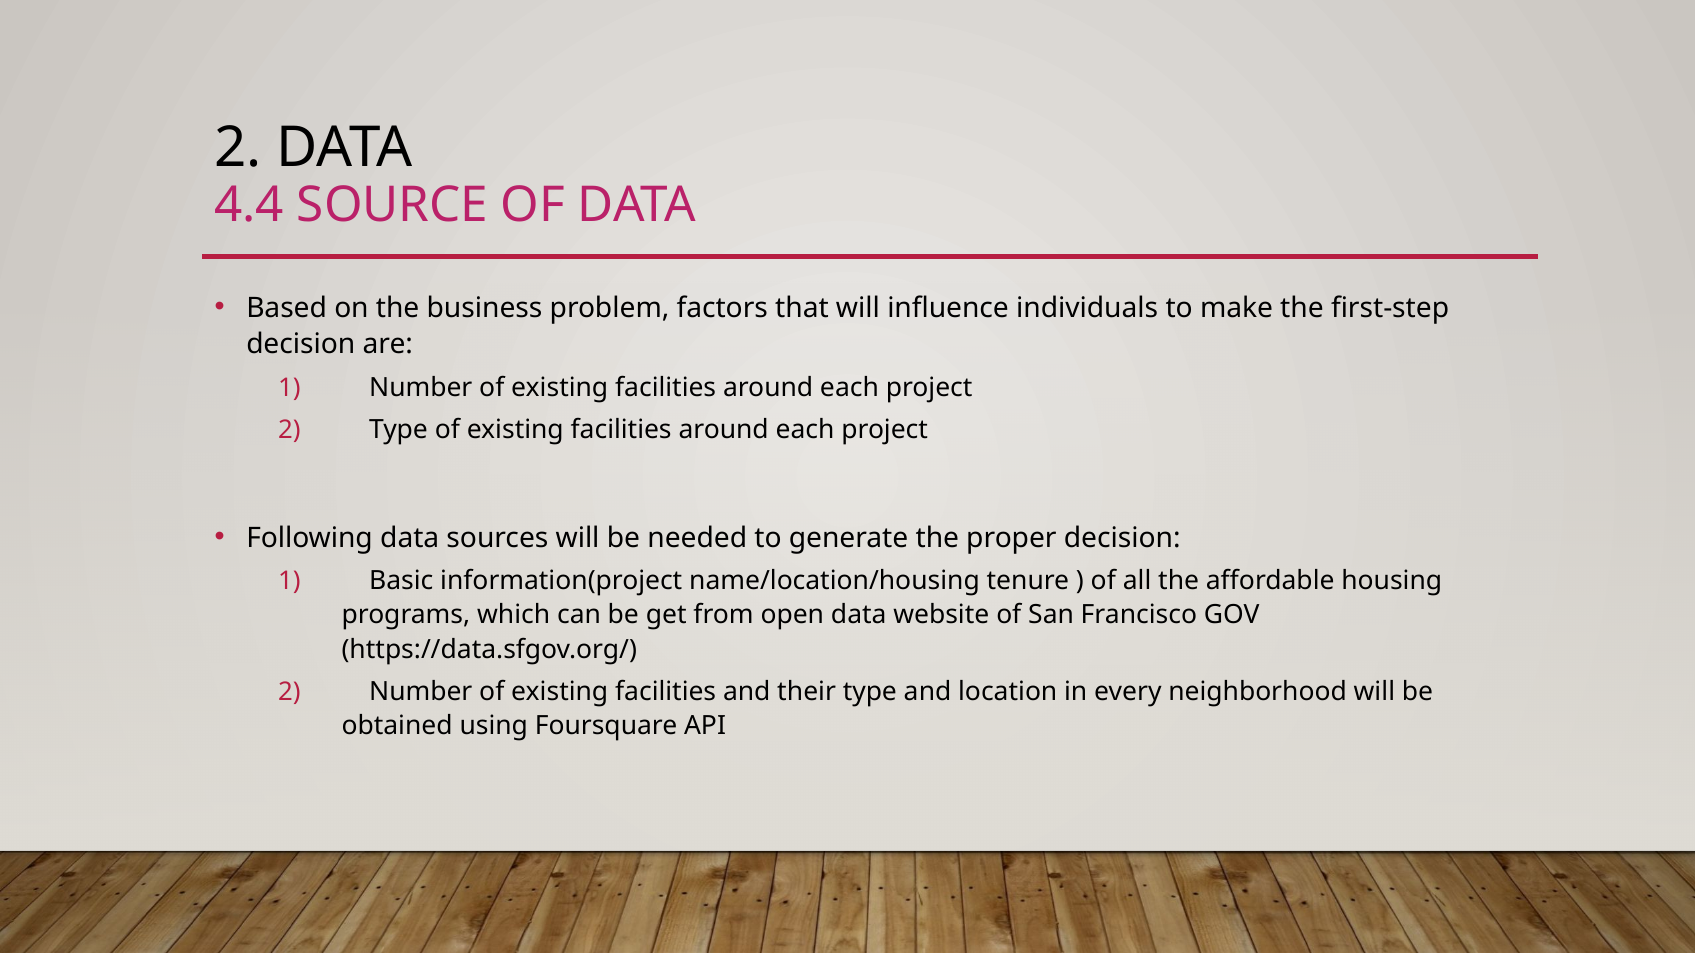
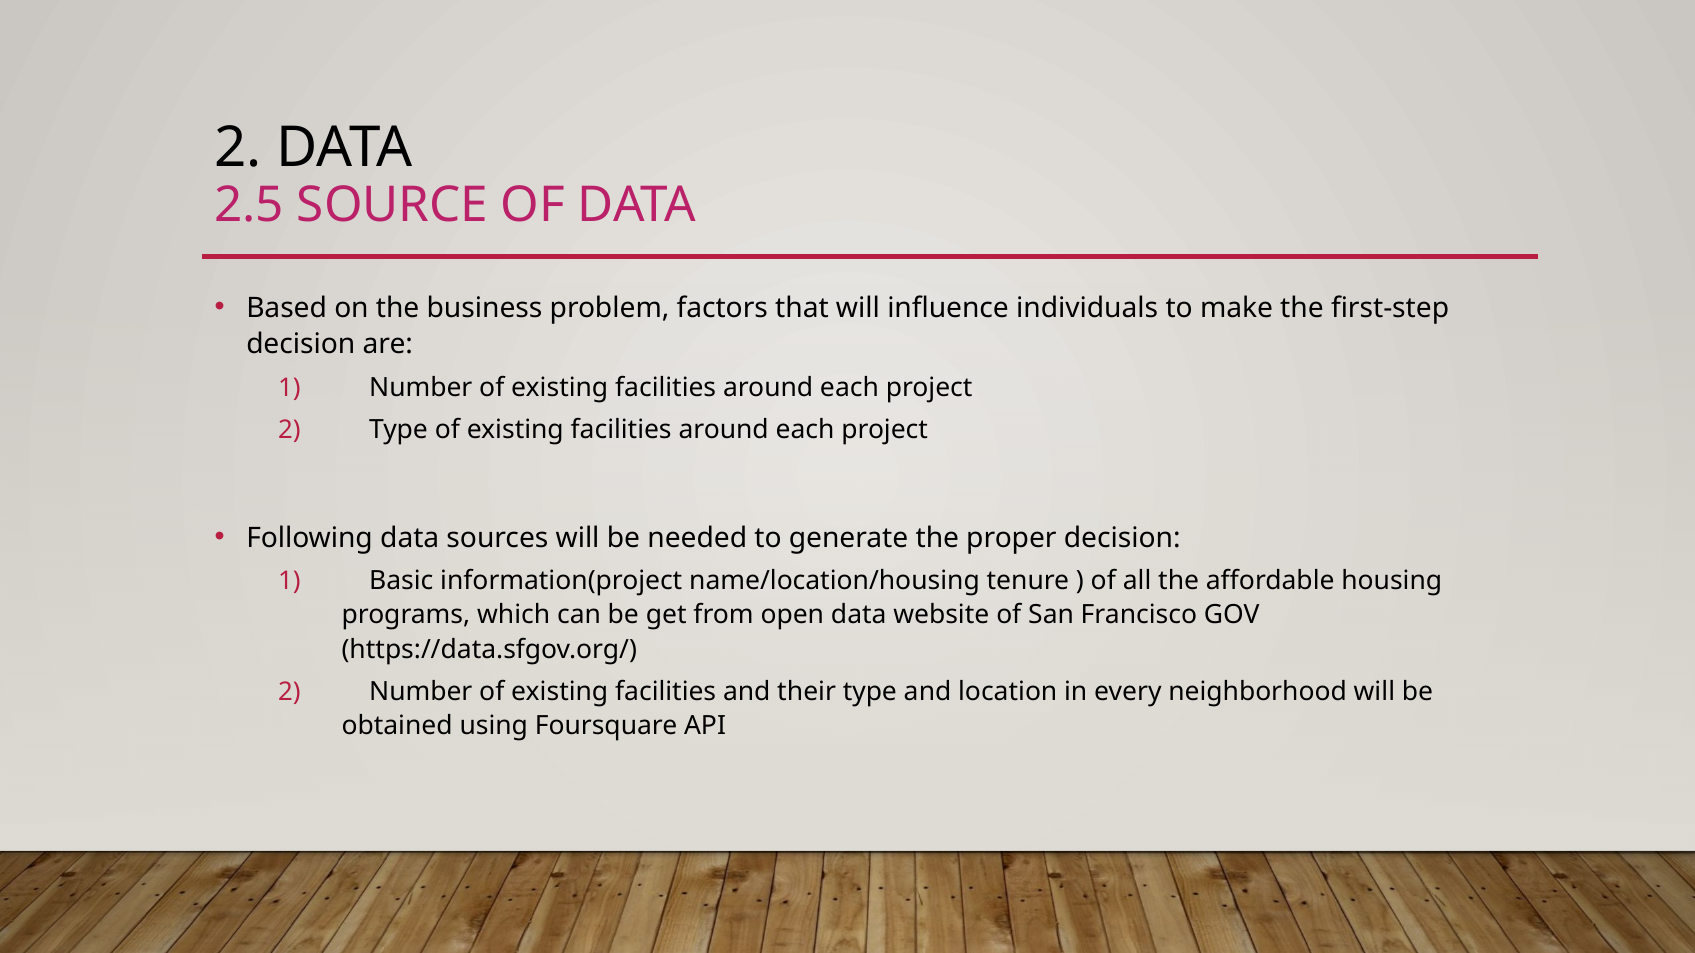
4.4: 4.4 -> 2.5
